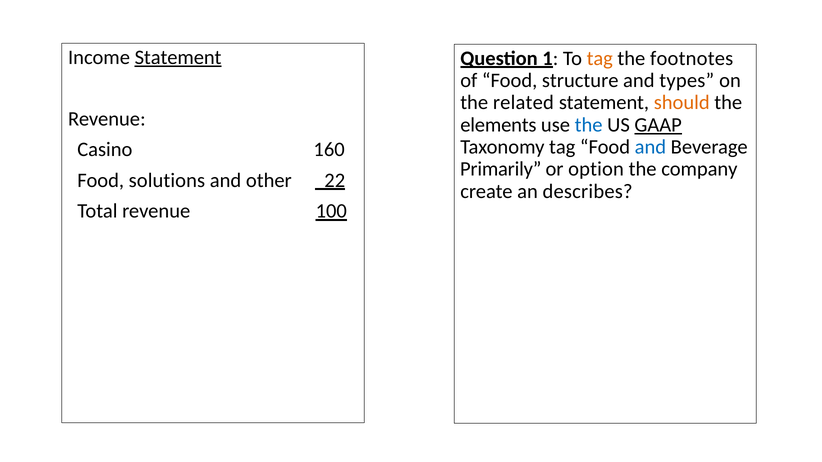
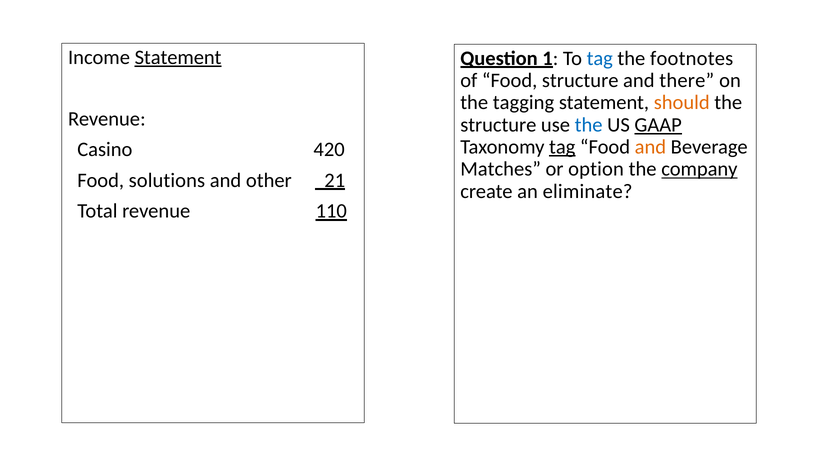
tag at (600, 58) colour: orange -> blue
types: types -> there
related: related -> tagging
elements at (498, 125): elements -> structure
tag at (562, 147) underline: none -> present
and at (650, 147) colour: blue -> orange
160: 160 -> 420
Primarily: Primarily -> Matches
company underline: none -> present
22: 22 -> 21
describes: describes -> eliminate
100: 100 -> 110
